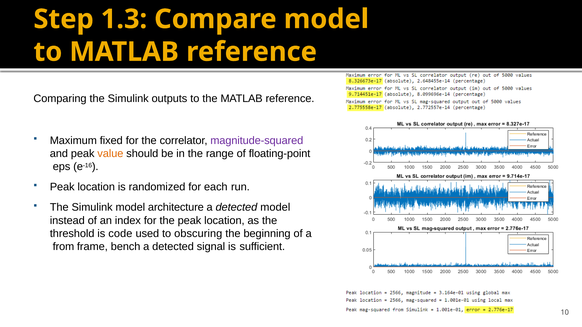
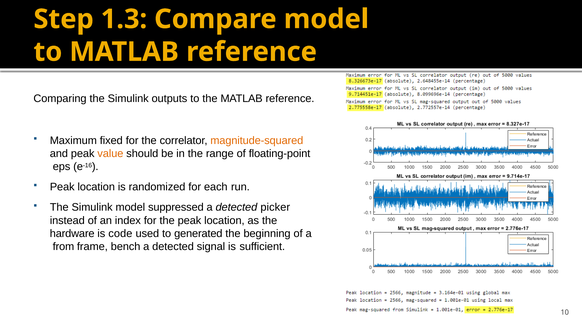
magnitude-squared colour: purple -> orange
architecture: architecture -> suppressed
detected model: model -> picker
threshold: threshold -> hardware
obscuring: obscuring -> generated
